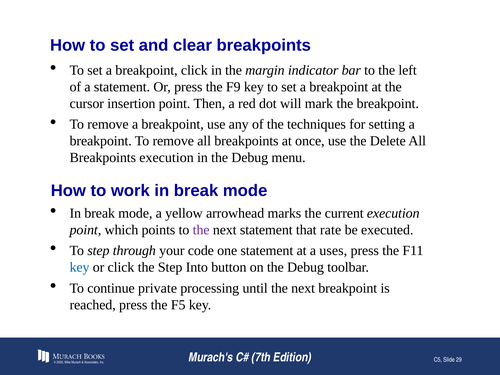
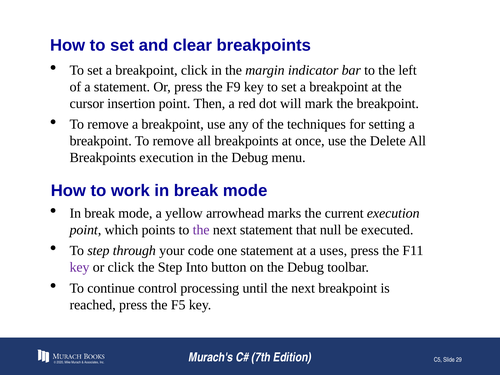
rate: rate -> null
key at (80, 267) colour: blue -> purple
private: private -> control
